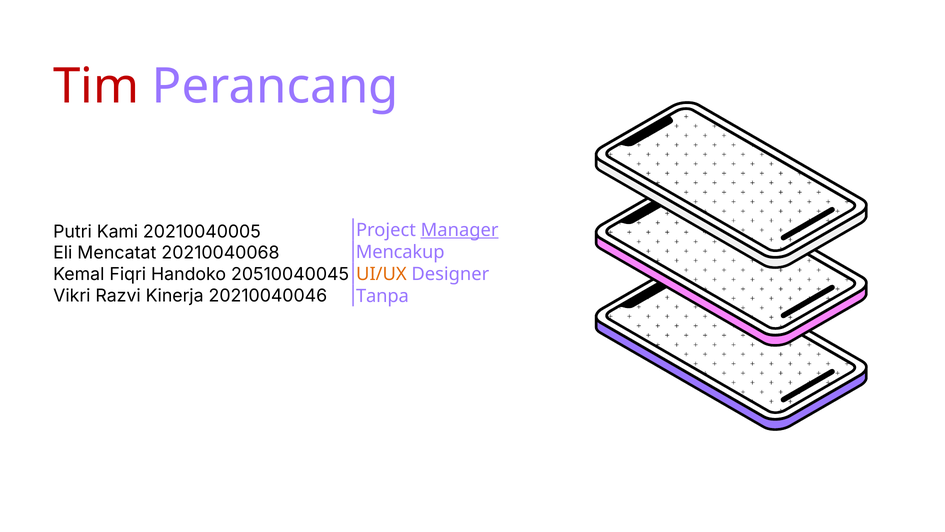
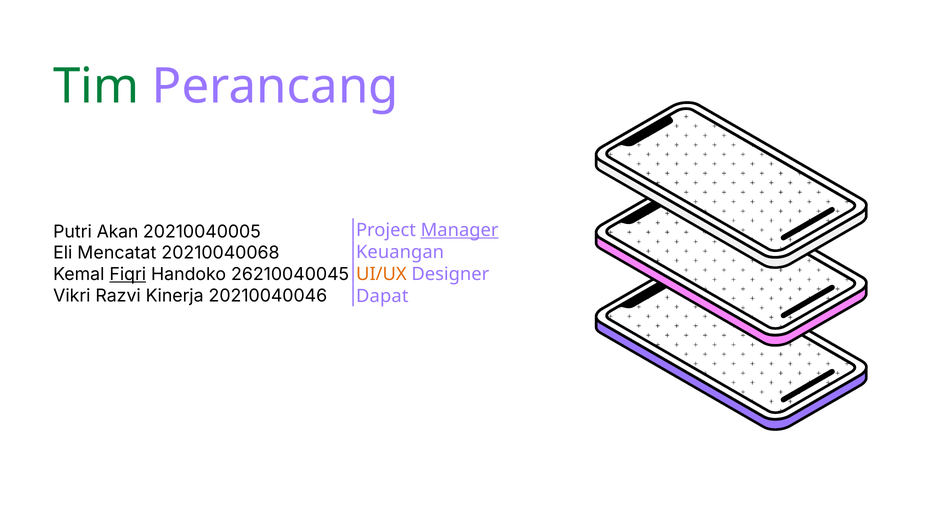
Tim colour: red -> green
Kami: Kami -> Akan
Mencakup: Mencakup -> Keuangan
Fiqri underline: none -> present
20510040045: 20510040045 -> 26210040045
Tanpa: Tanpa -> Dapat
